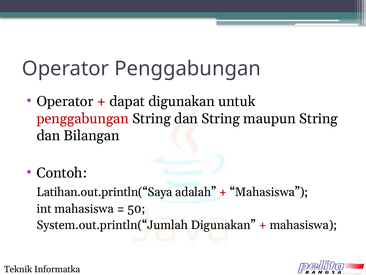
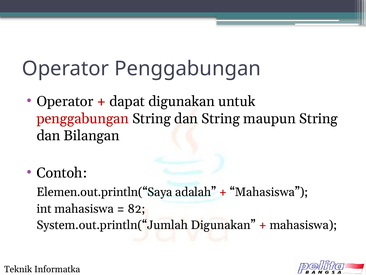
Latihan.out.println(“Saya: Latihan.out.println(“Saya -> Elemen.out.println(“Saya
50: 50 -> 82
